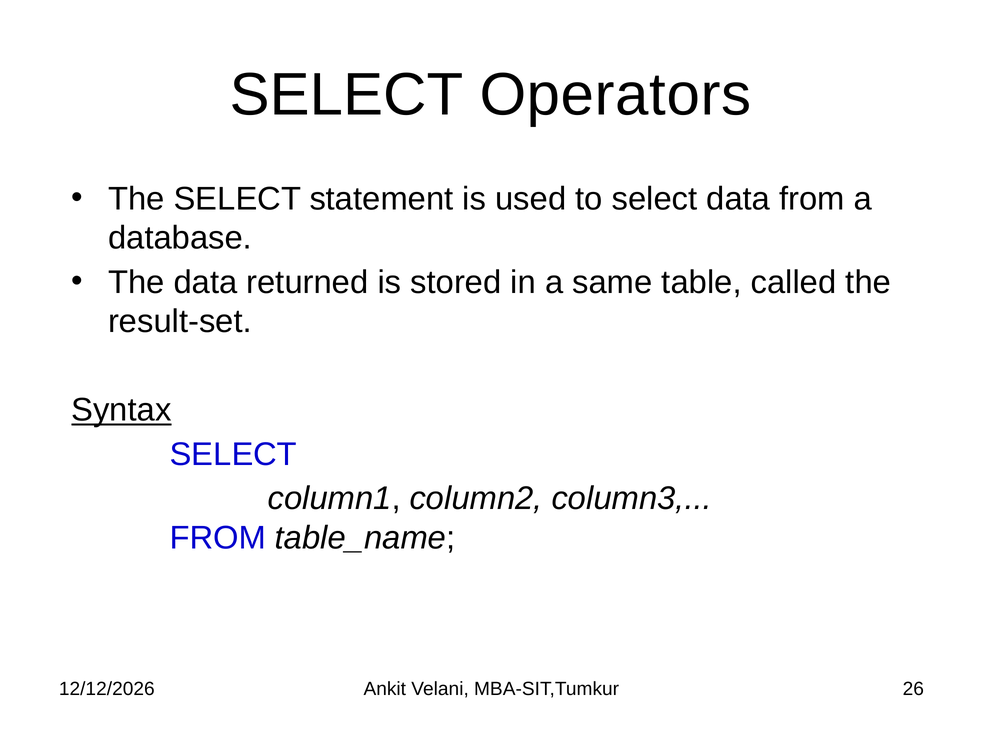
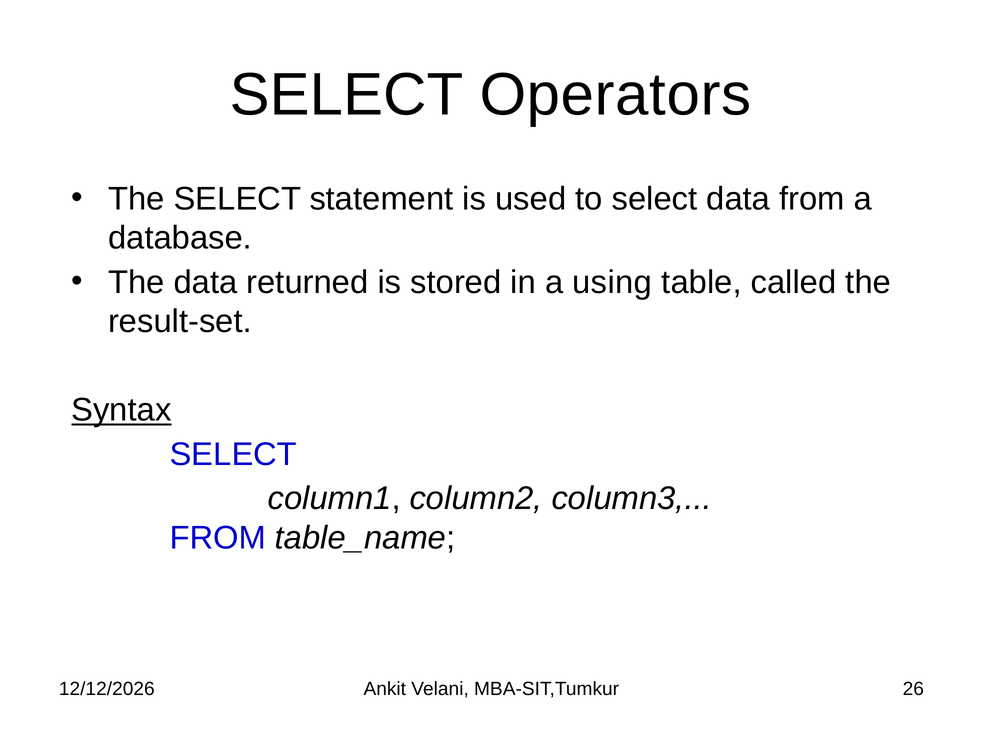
same: same -> using
